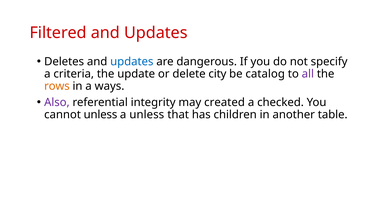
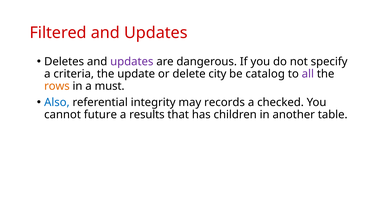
updates at (132, 61) colour: blue -> purple
ways: ways -> must
Also colour: purple -> blue
created: created -> records
cannot unless: unless -> future
a unless: unless -> results
